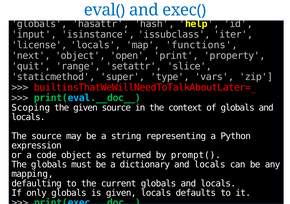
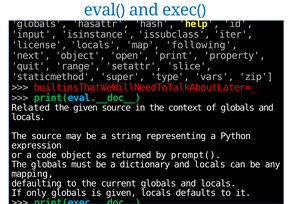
functions: functions -> following
Scoping: Scoping -> Related
